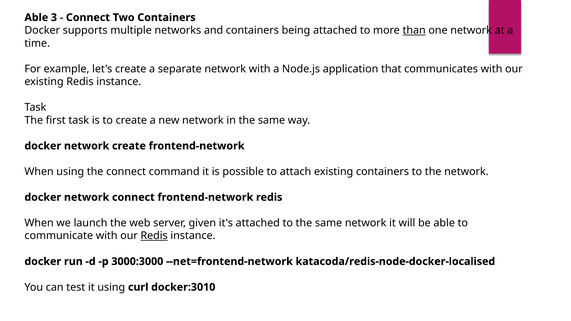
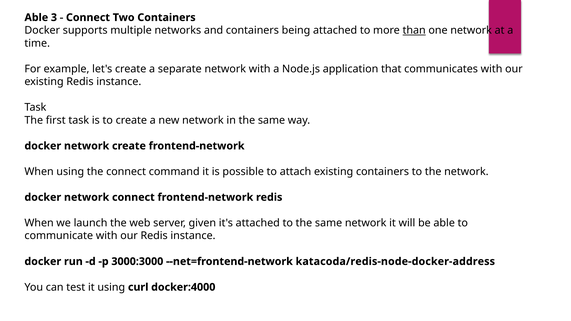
Redis at (154, 236) underline: present -> none
katacoda/redis-node-docker-localised: katacoda/redis-node-docker-localised -> katacoda/redis-node-docker-address
docker:3010: docker:3010 -> docker:4000
